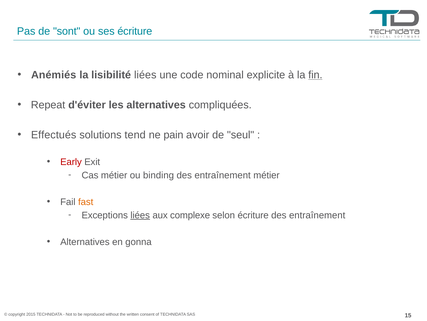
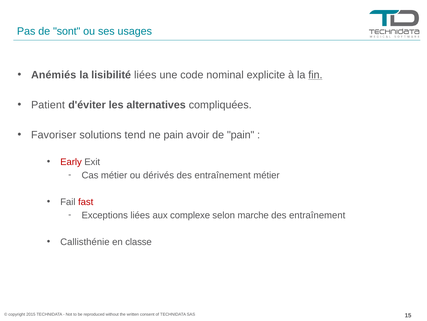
ses écriture: écriture -> usages
Repeat: Repeat -> Patient
Effectués: Effectués -> Favoriser
de seul: seul -> pain
binding: binding -> dérivés
fast colour: orange -> red
liées at (140, 215) underline: present -> none
selon écriture: écriture -> marche
Alternatives at (85, 241): Alternatives -> Callisthénie
gonna: gonna -> classe
